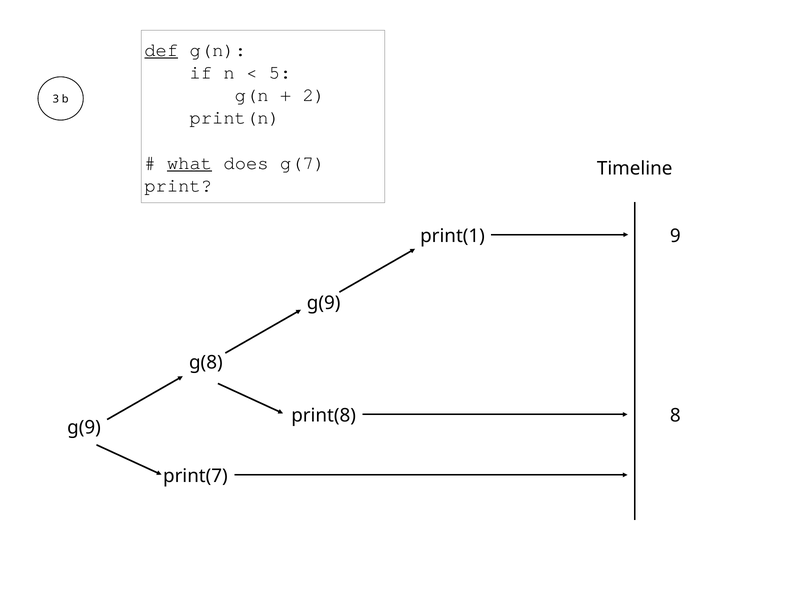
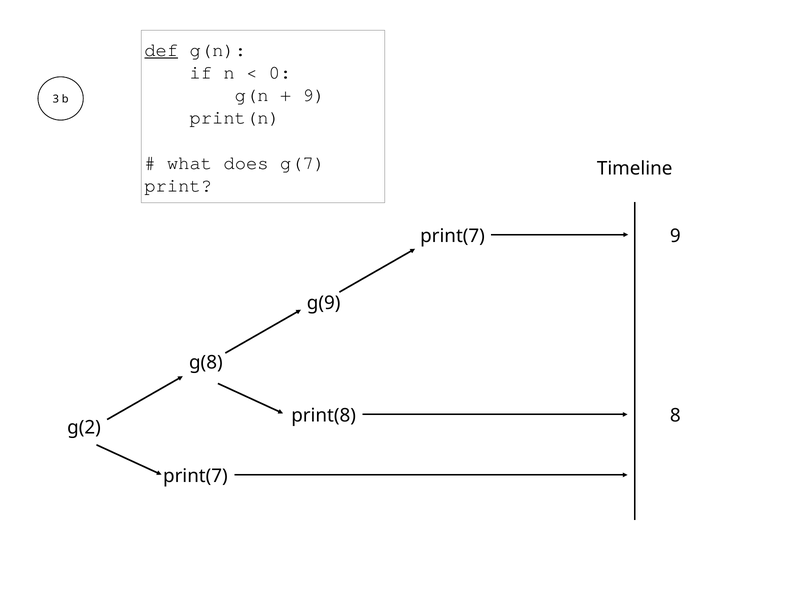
5: 5 -> 0
2 at (314, 95): 2 -> 9
what underline: present -> none
print(1 at (453, 236): print(1 -> print(7
g(9 at (84, 428): g(9 -> g(2
